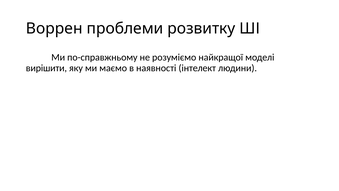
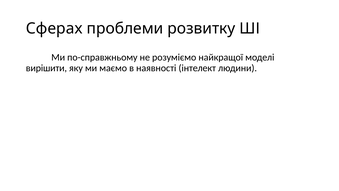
Воррен: Воррен -> Сферах
